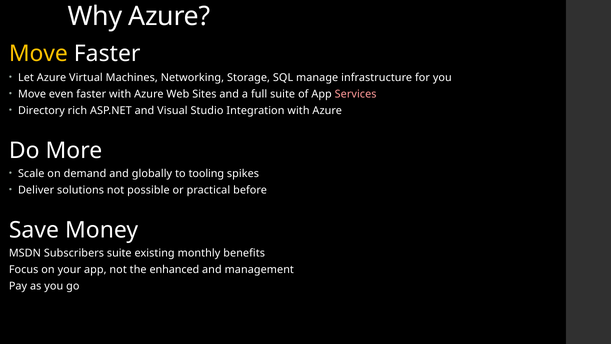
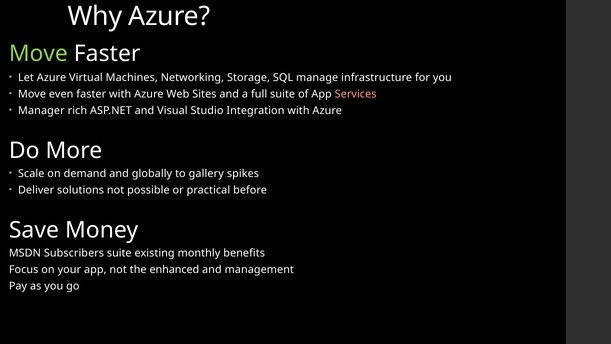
Move at (38, 54) colour: yellow -> light green
Directory: Directory -> Manager
tooling: tooling -> gallery
